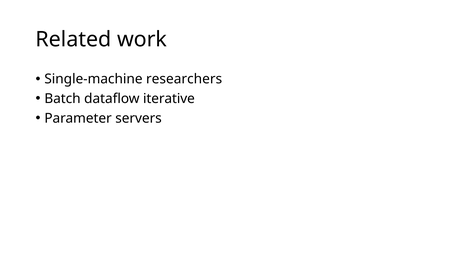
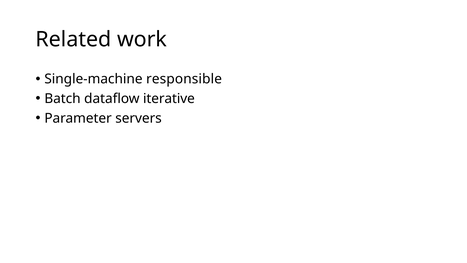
researchers: researchers -> responsible
